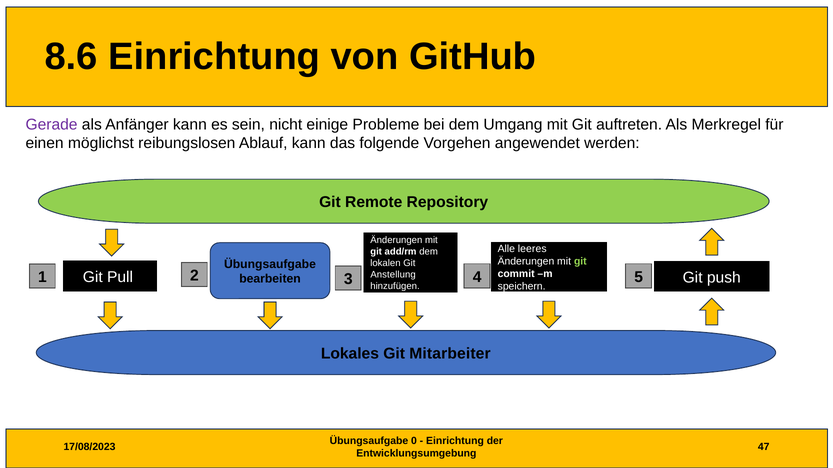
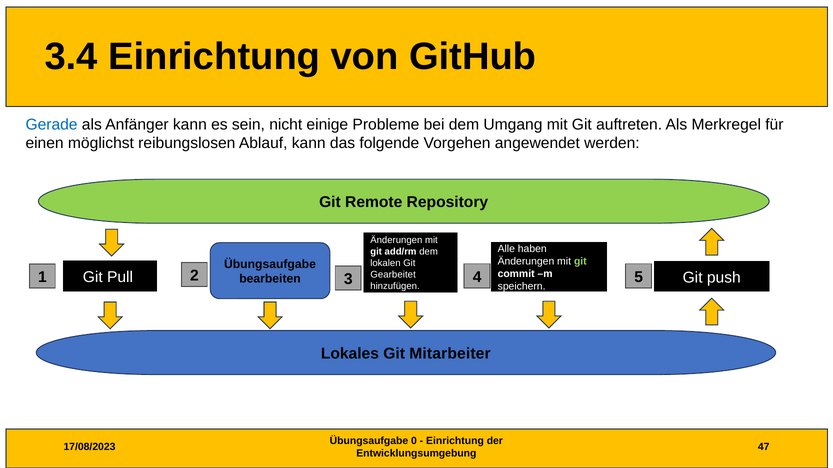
8.6: 8.6 -> 3.4
Gerade colour: purple -> blue
leeres: leeres -> haben
Anstellung: Anstellung -> Gearbeitet
